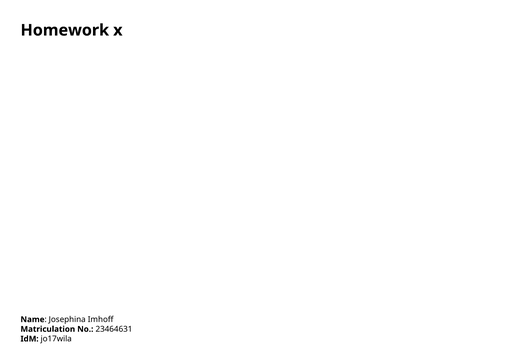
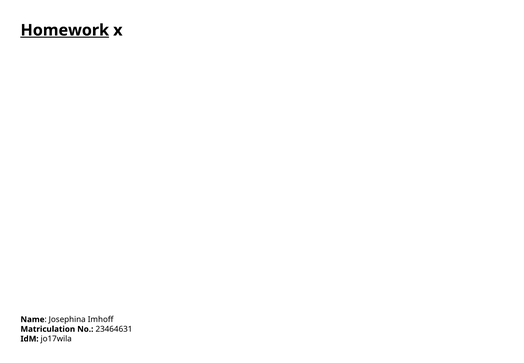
Homework underline: none -> present
